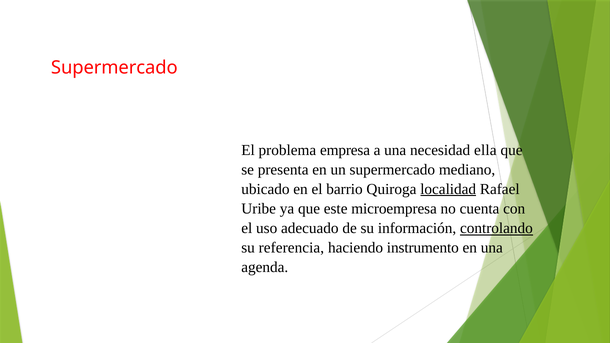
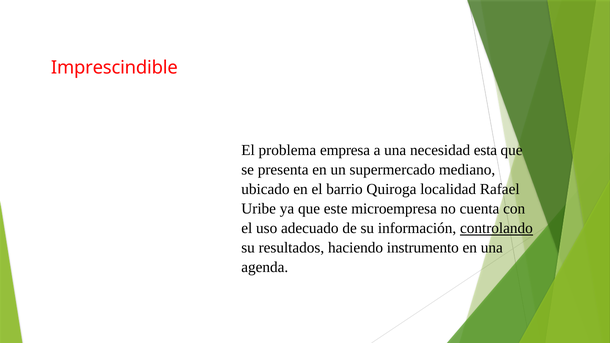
Supermercado at (114, 68): Supermercado -> Imprescindible
ella: ella -> esta
localidad underline: present -> none
referencia: referencia -> resultados
